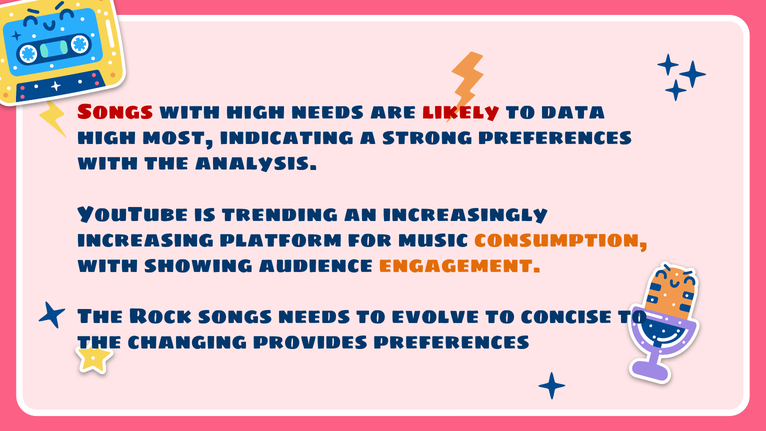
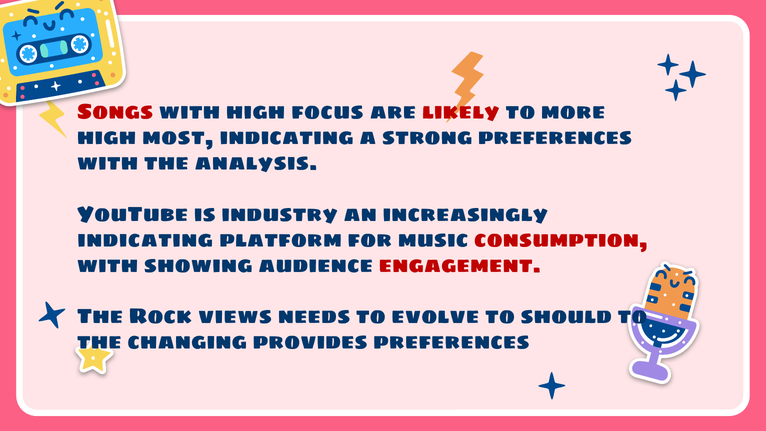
high needs: needs -> focus
data: data -> more
trending: trending -> industry
increasing at (145, 240): increasing -> indicating
consumption colour: orange -> red
engagement colour: orange -> red
Rock songs: songs -> views
concise: concise -> should
